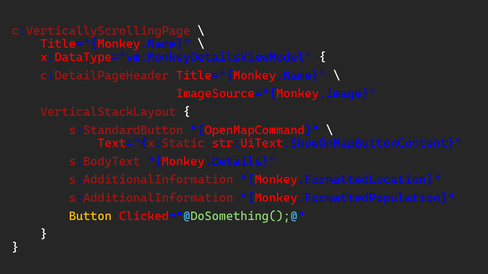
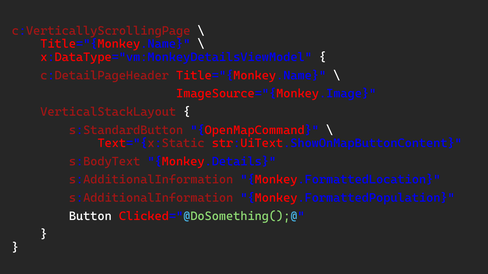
Button colour: yellow -> white
